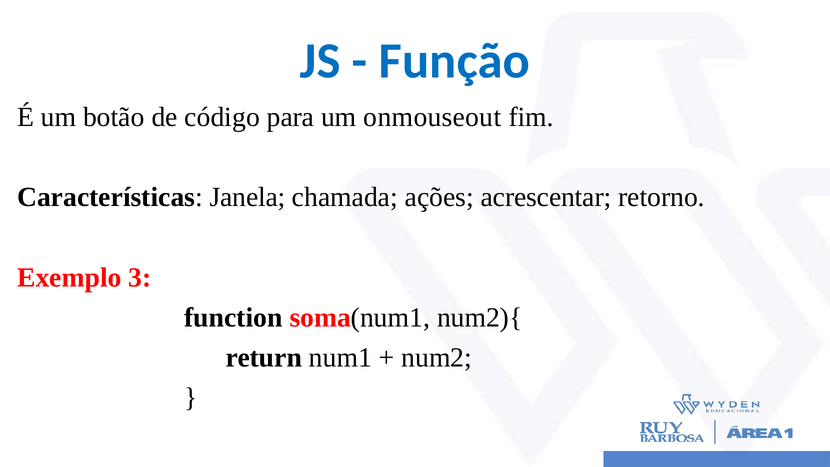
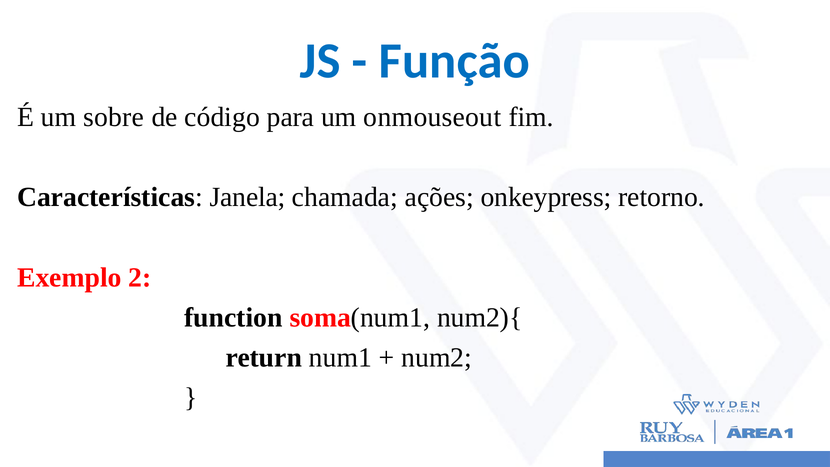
botão: botão -> sobre
acrescentar: acrescentar -> onkeypress
3: 3 -> 2
